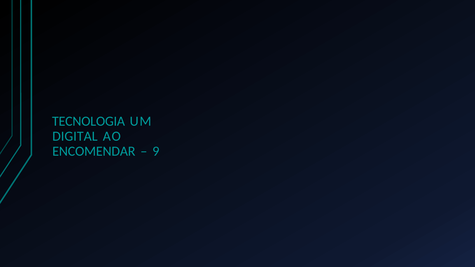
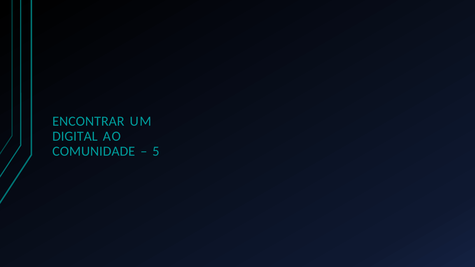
TECNOLOGIA: TECNOLOGIA -> ENCONTRAR
ENCOMENDAR: ENCOMENDAR -> COMUNIDADE
9: 9 -> 5
